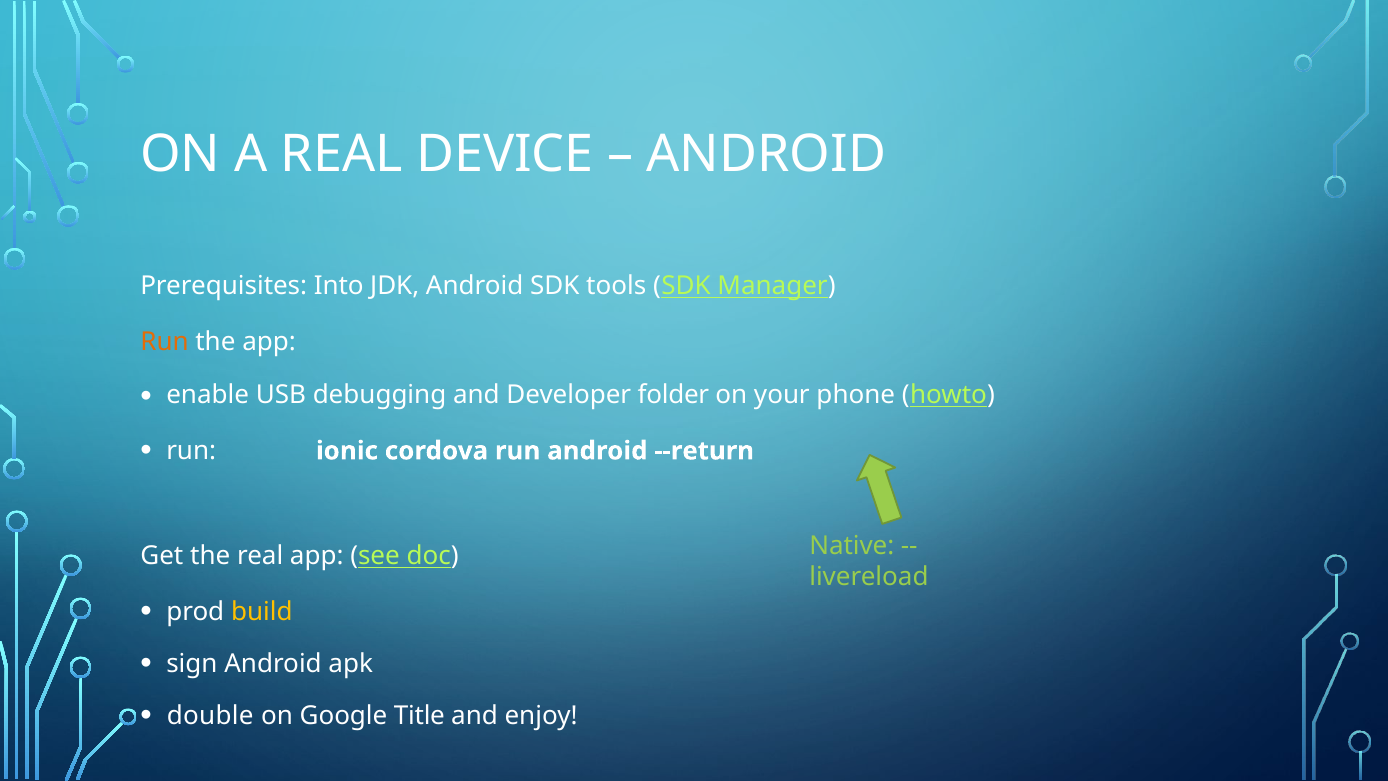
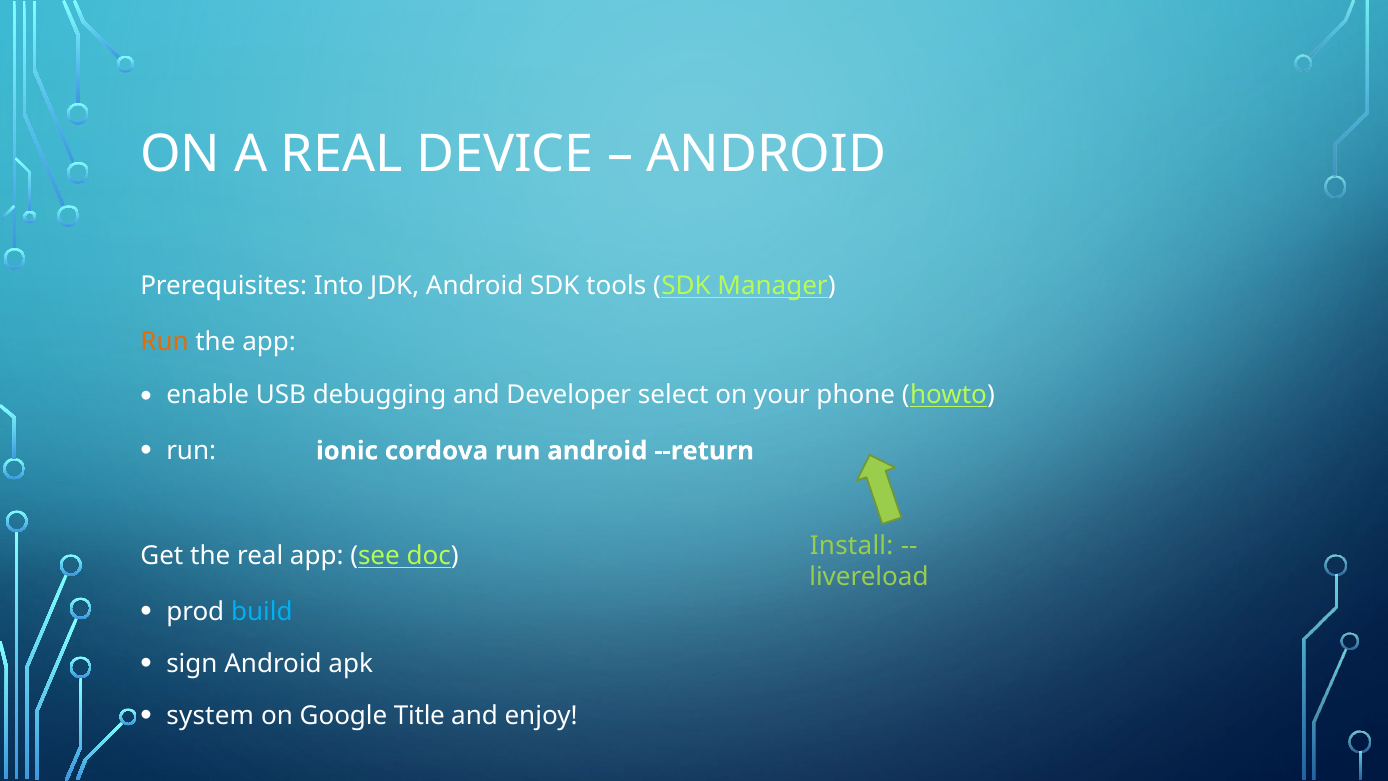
folder: folder -> select
Native: Native -> Install
build colour: yellow -> light blue
double: double -> system
